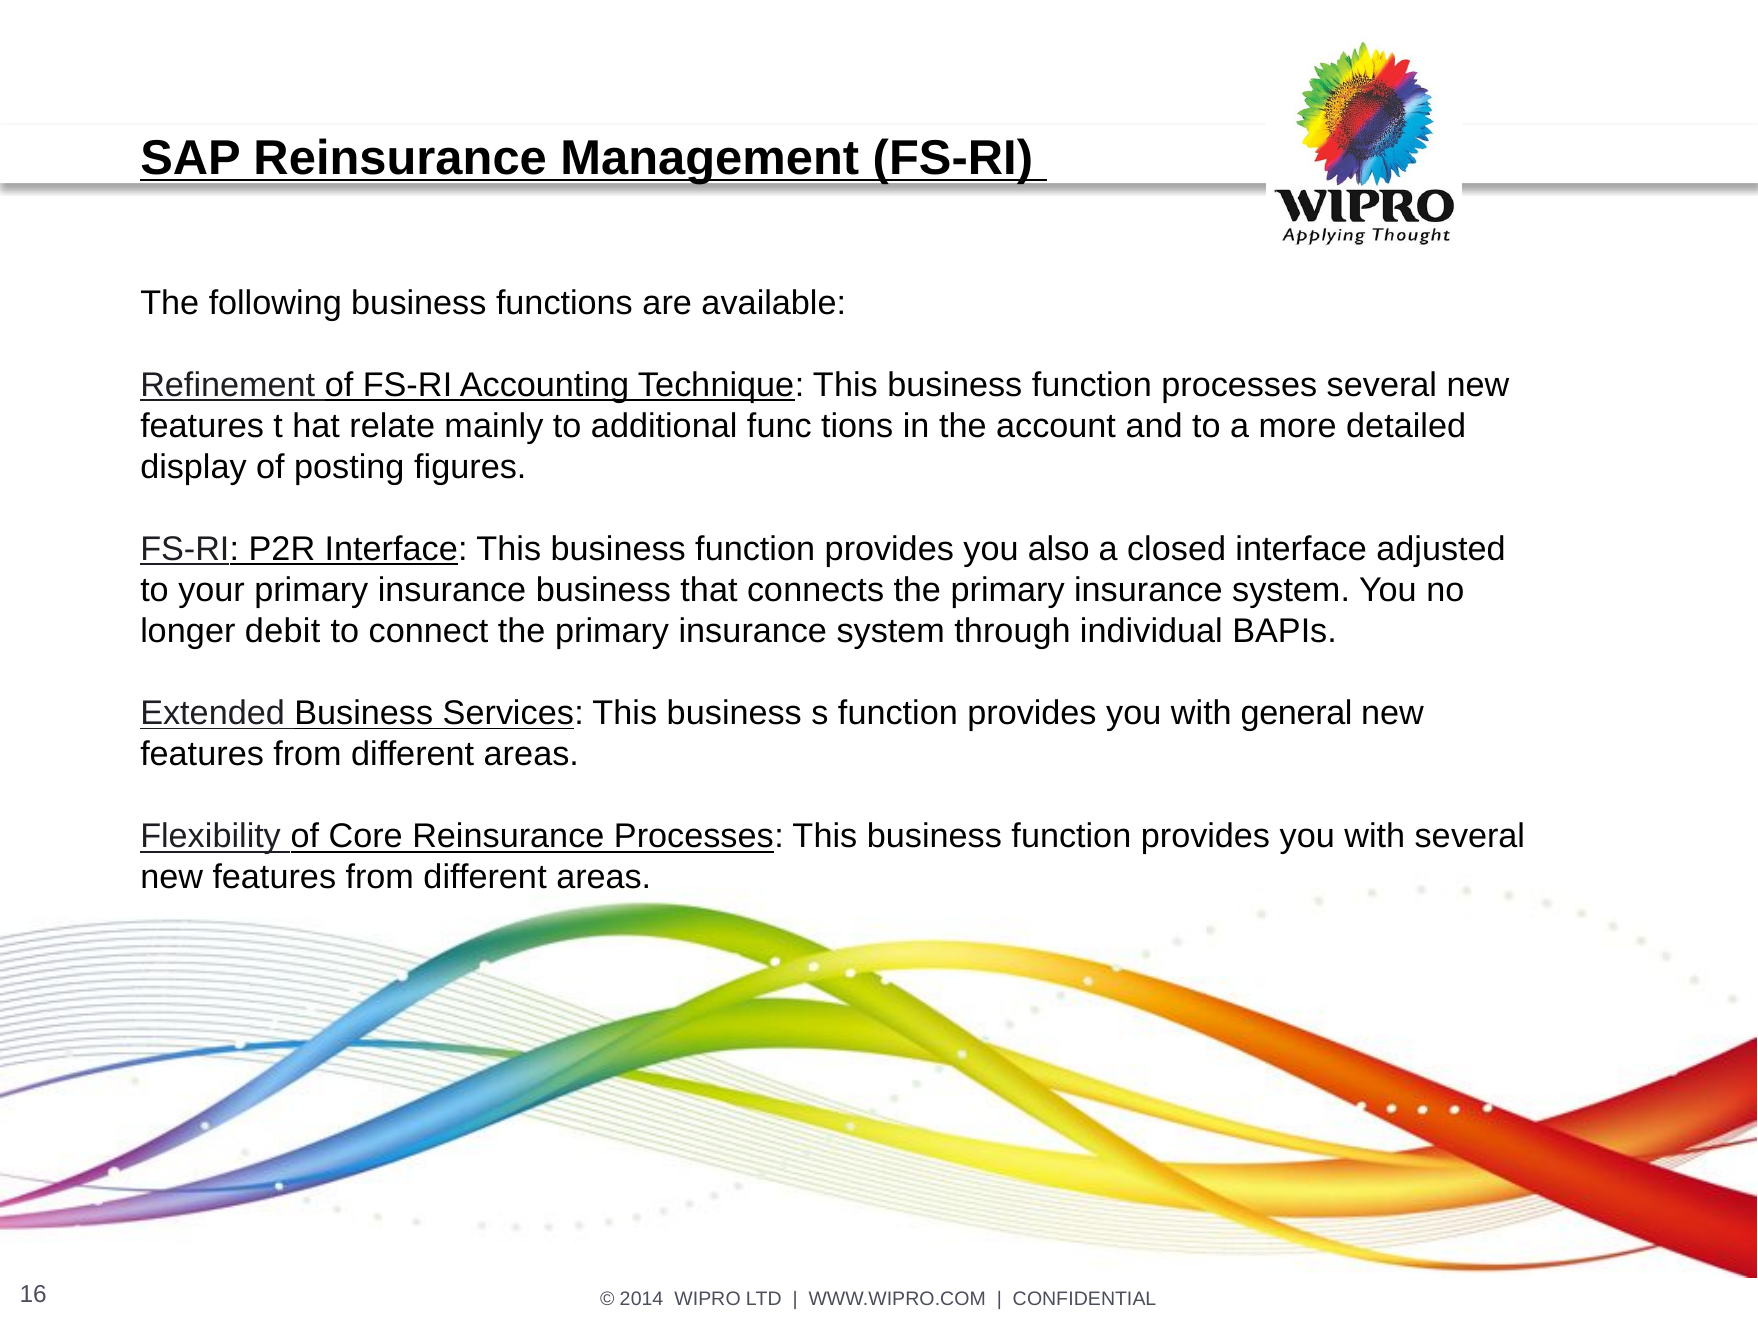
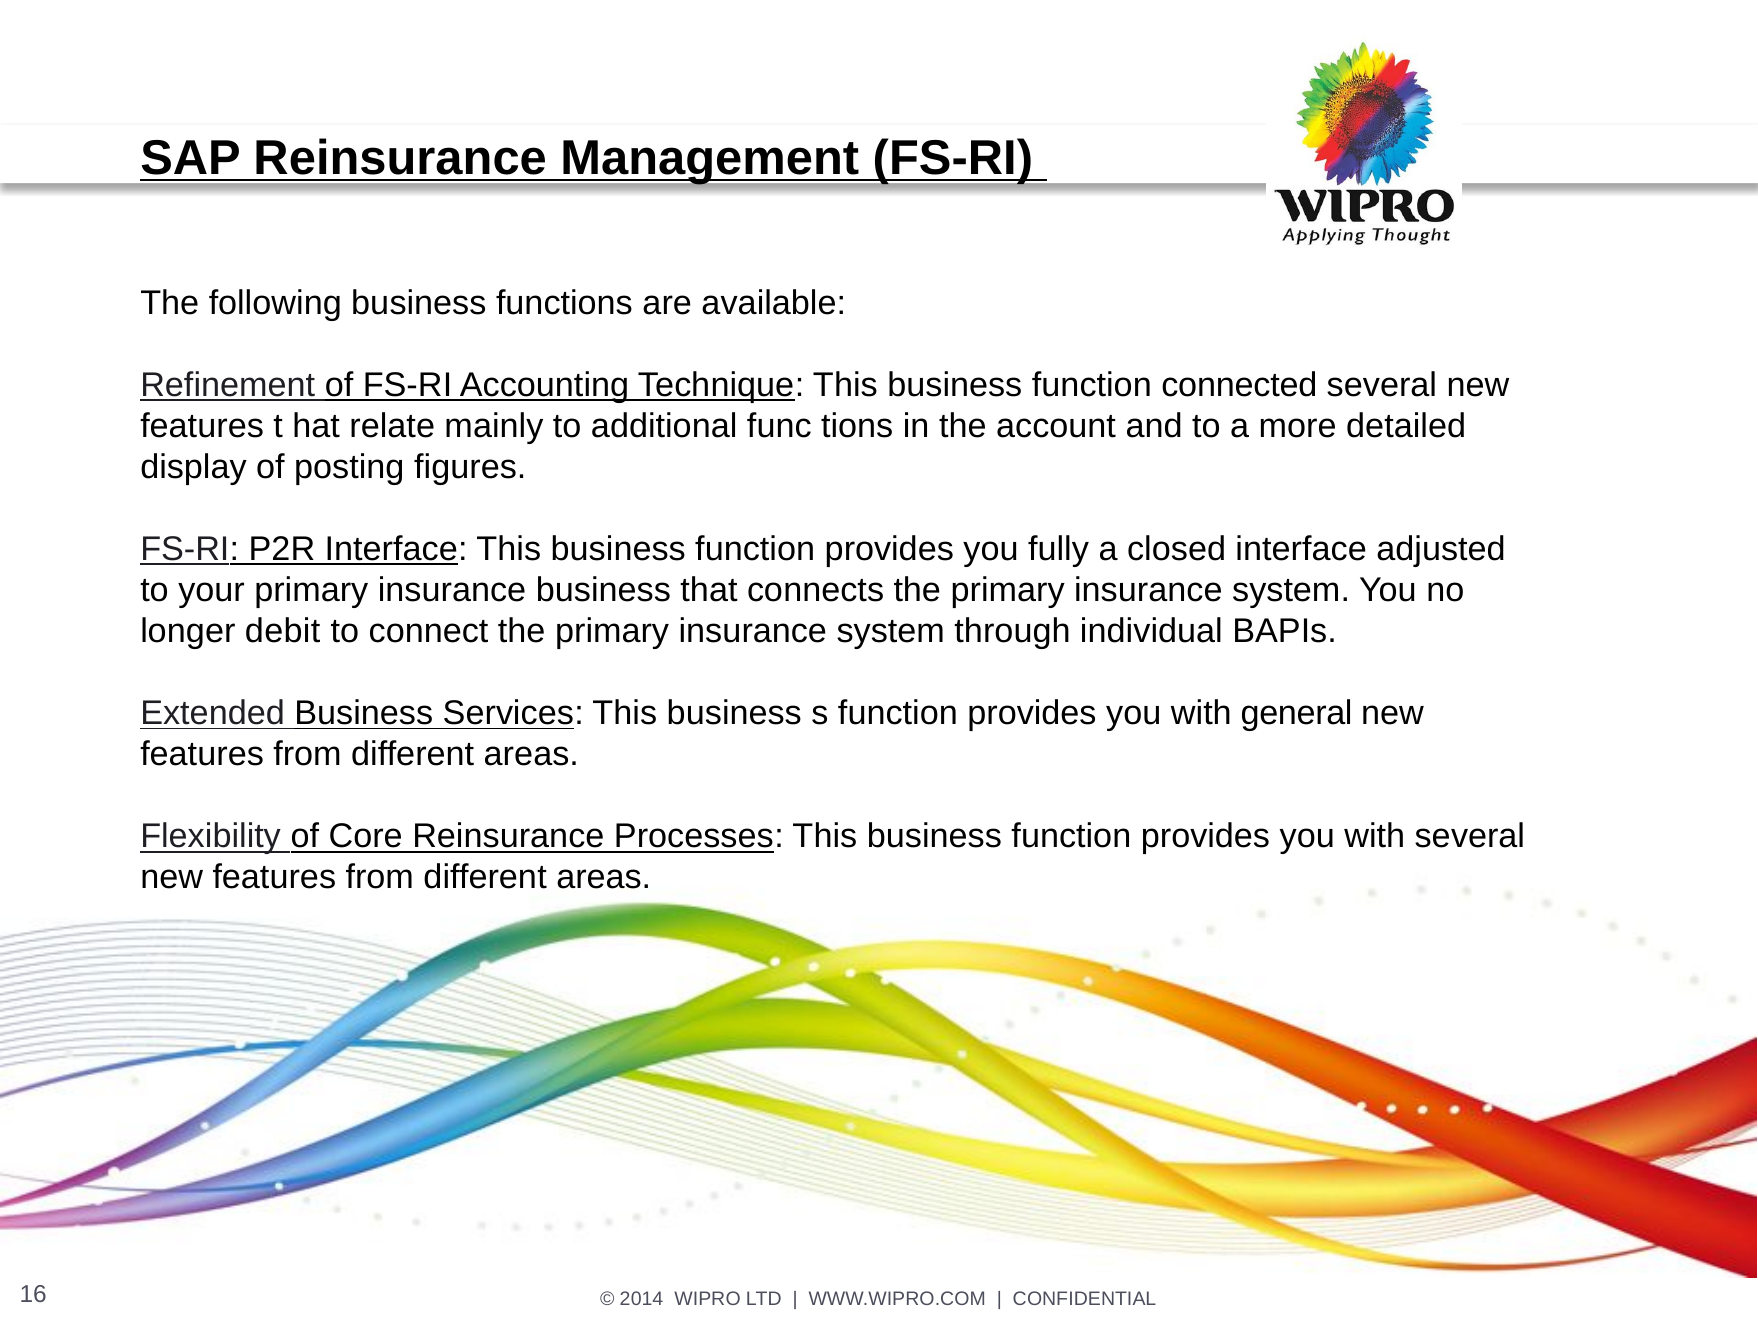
function processes: processes -> connected
also: also -> fully
